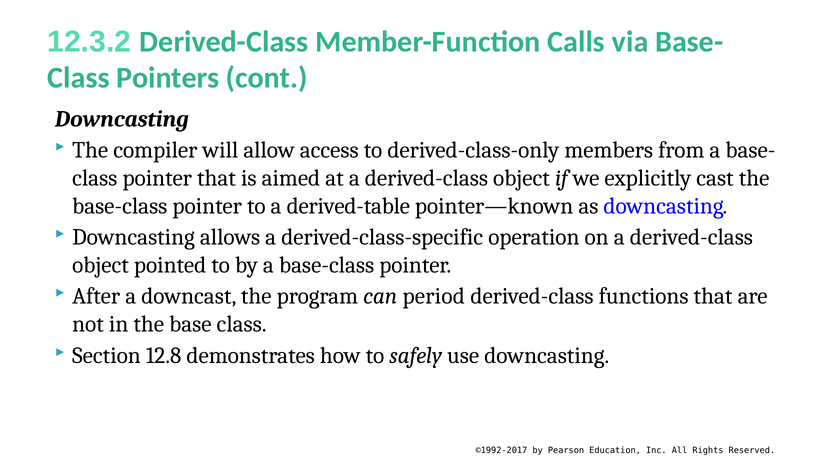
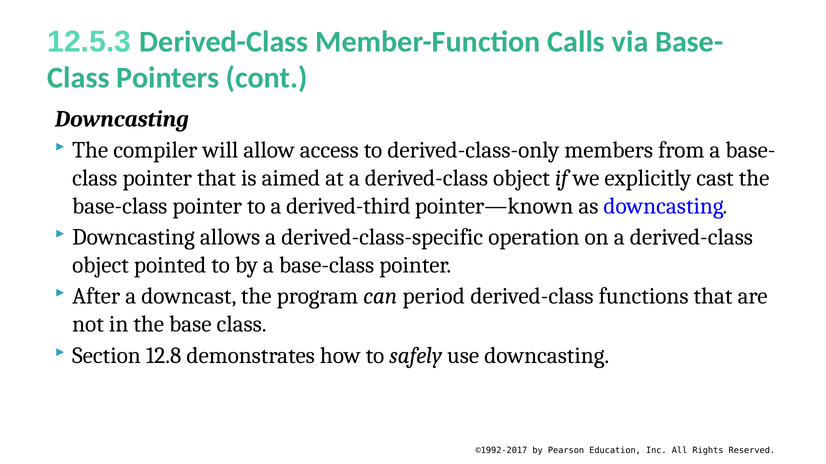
12.3.2: 12.3.2 -> 12.5.3
derived-table: derived-table -> derived-third
